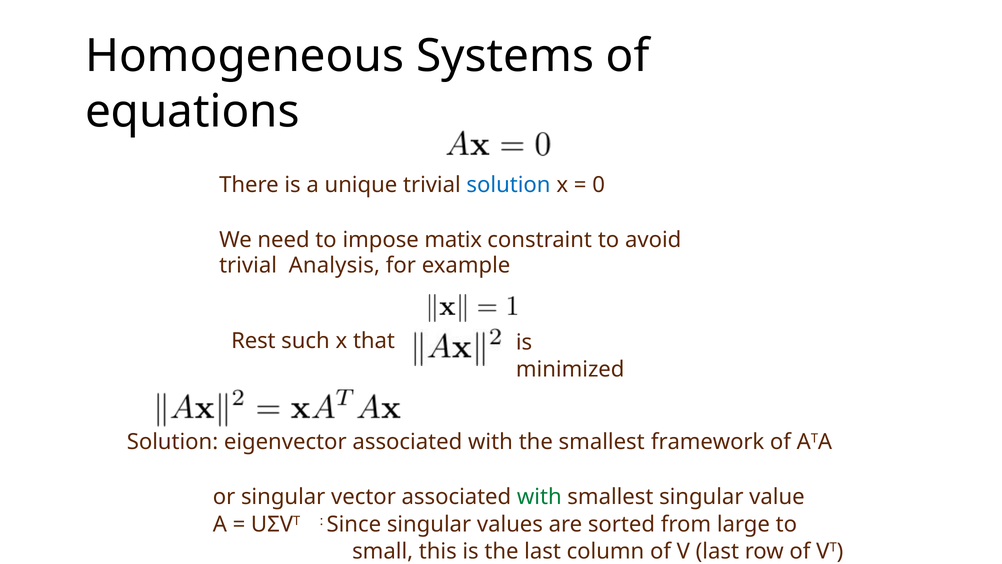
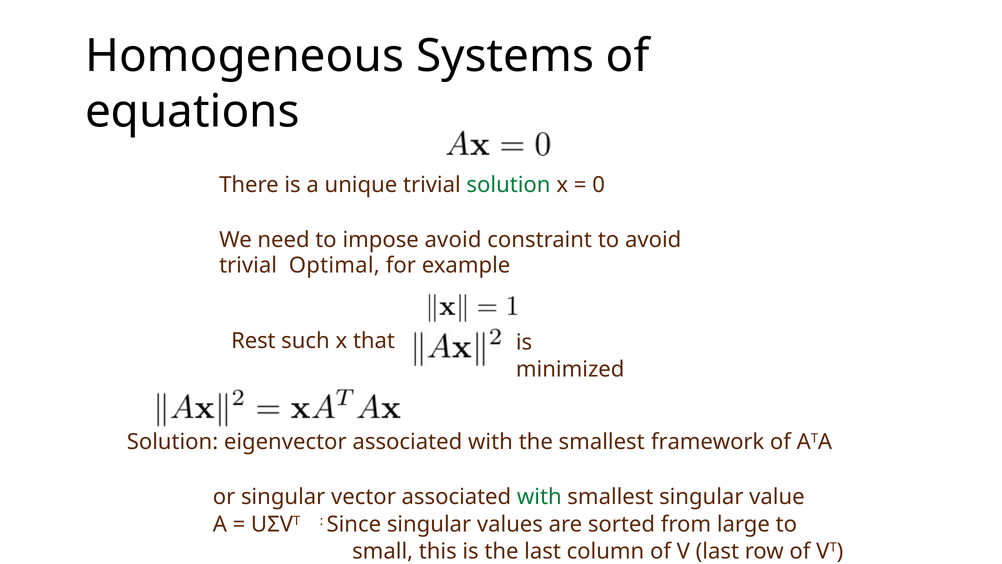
solution at (508, 185) colour: blue -> green
impose matix: matix -> avoid
Analysis: Analysis -> Optimal
